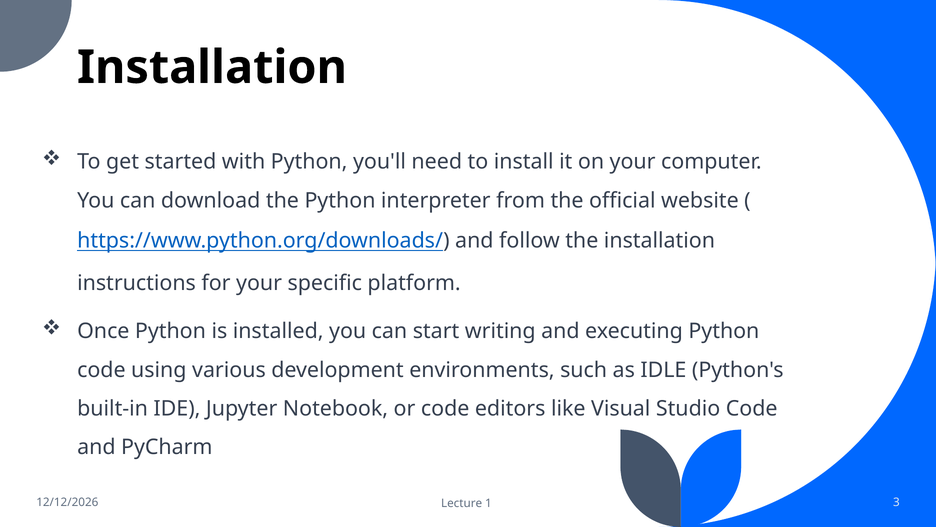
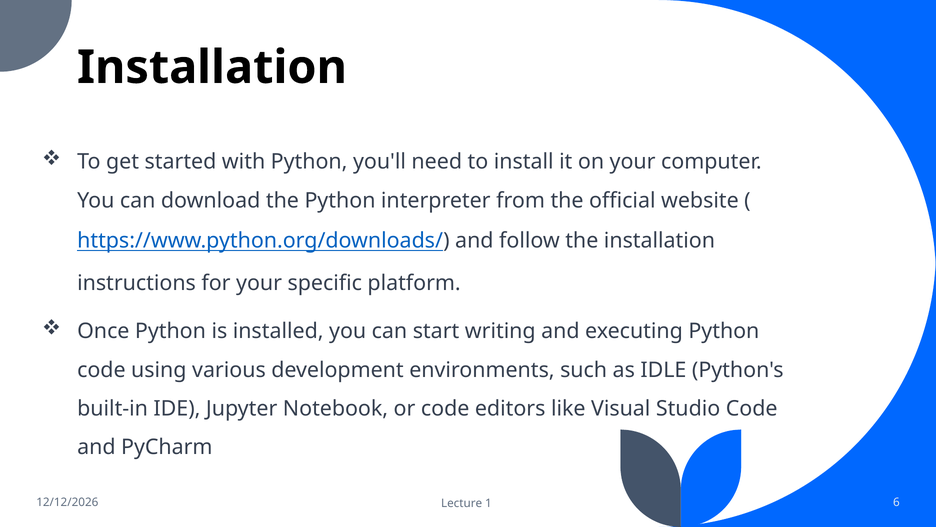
3: 3 -> 6
